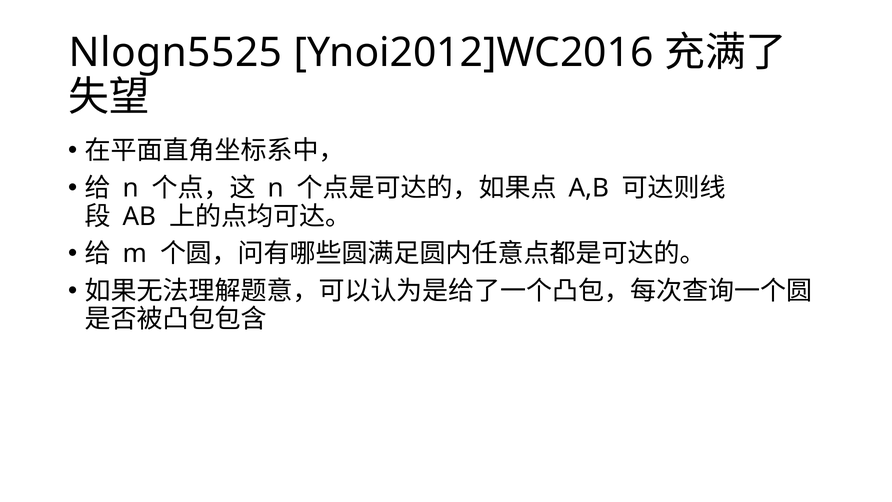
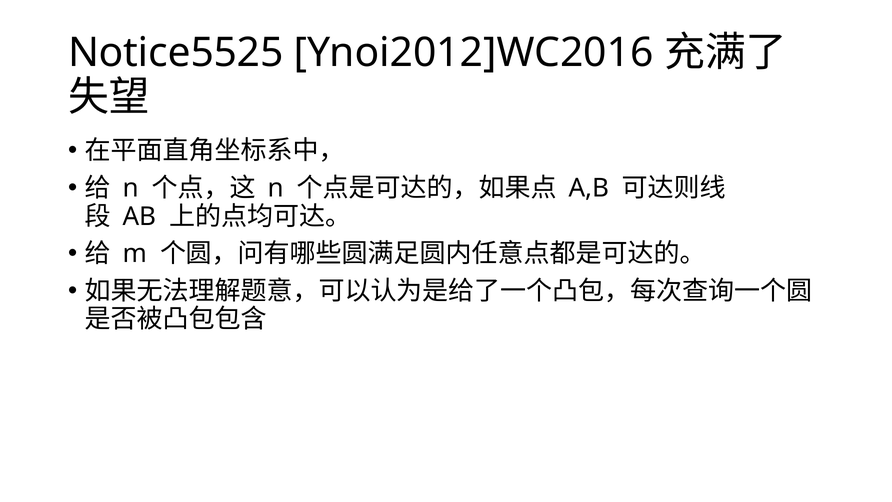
Nlogn5525: Nlogn5525 -> Notice5525
